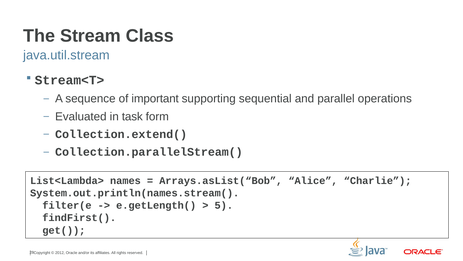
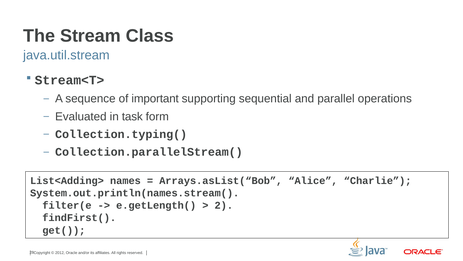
Collection.extend(: Collection.extend( -> Collection.typing(
List<Lambda>: List<Lambda> -> List<Adding>
5: 5 -> 2
